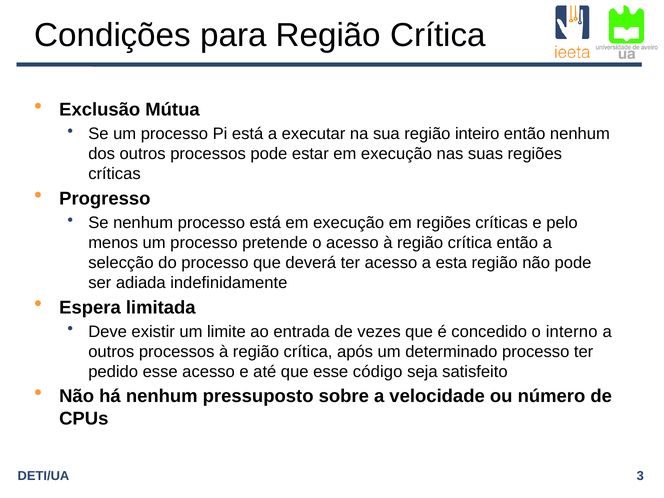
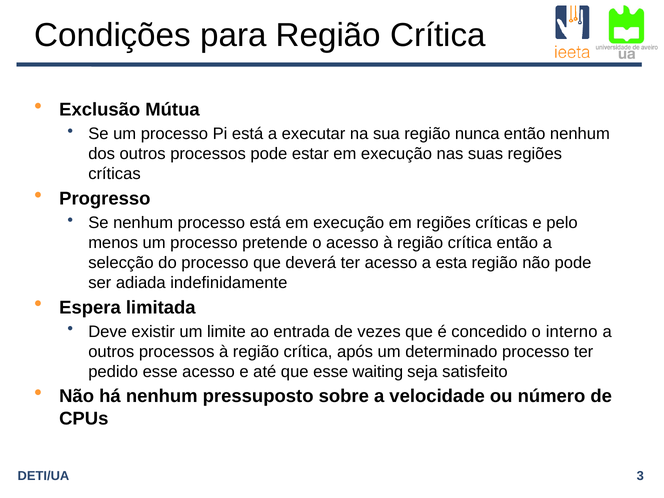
inteiro: inteiro -> nunca
código: código -> waiting
